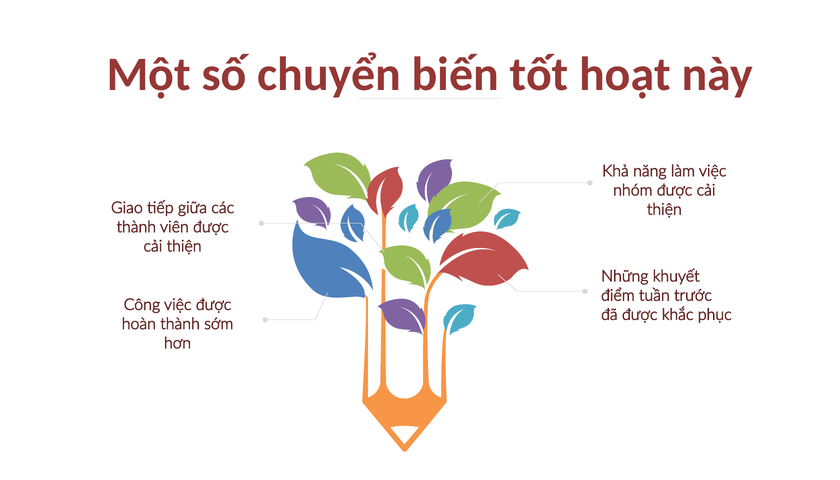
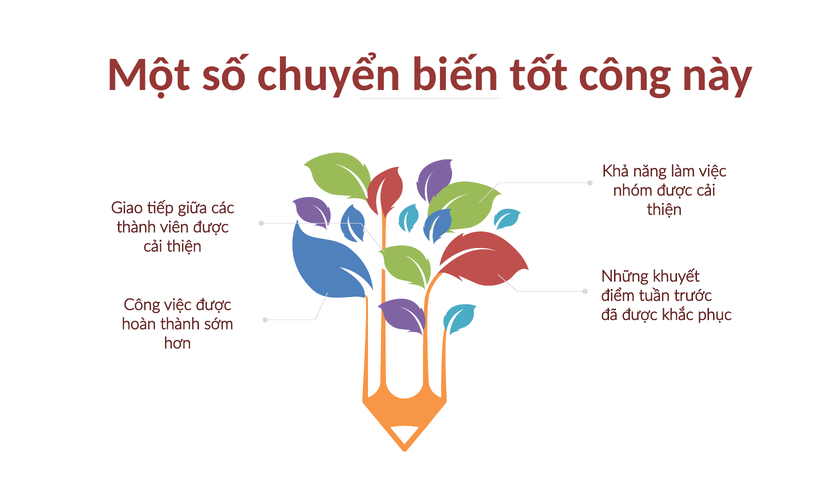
tốt hoạt: hoạt -> công
